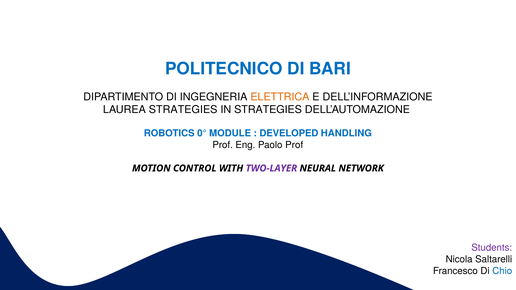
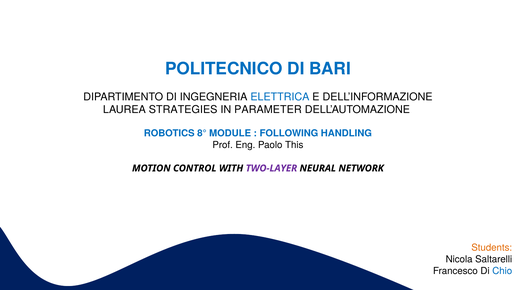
ELETTRICA colour: orange -> blue
IN STRATEGIES: STRATEGIES -> PARAMETER
0°: 0° -> 8°
DEVELOPED: DEVELOPED -> FOLLOWING
Paolo Prof: Prof -> This
Students colour: purple -> orange
